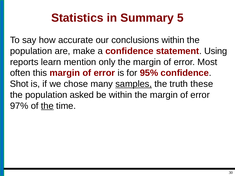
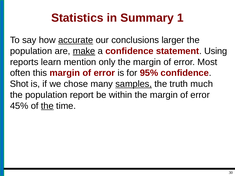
5: 5 -> 1
accurate underline: none -> present
conclusions within: within -> larger
make underline: none -> present
these: these -> much
asked: asked -> report
97%: 97% -> 45%
